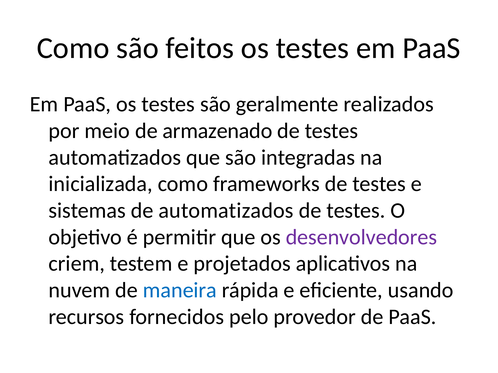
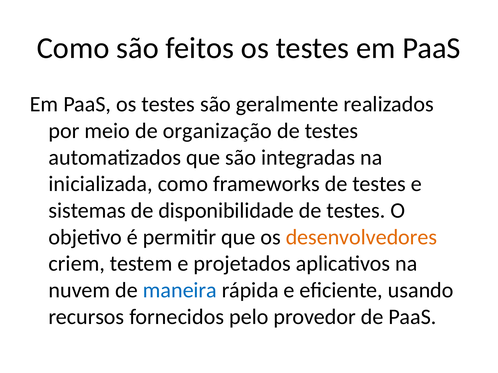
armazenado: armazenado -> organização
de automatizados: automatizados -> disponibilidade
desenvolvedores colour: purple -> orange
